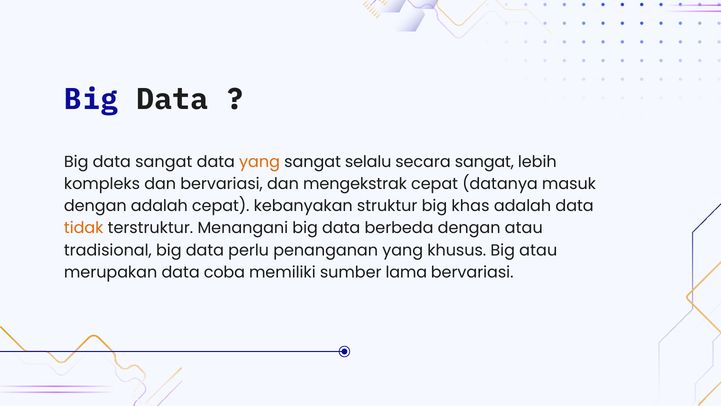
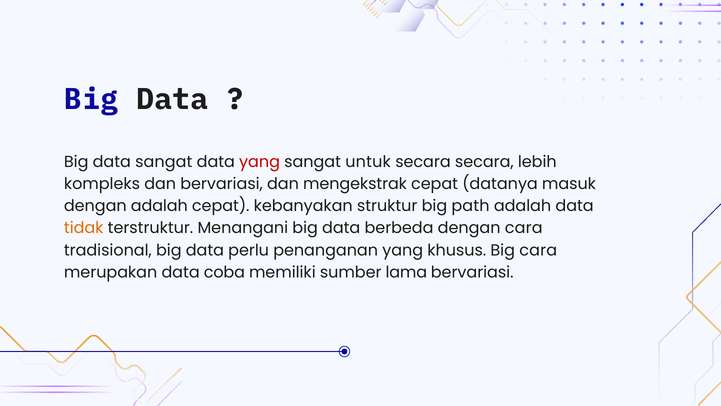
yang at (260, 162) colour: orange -> red
selalu: selalu -> untuk
secara sangat: sangat -> secara
khas: khas -> path
dengan atau: atau -> cara
Big atau: atau -> cara
